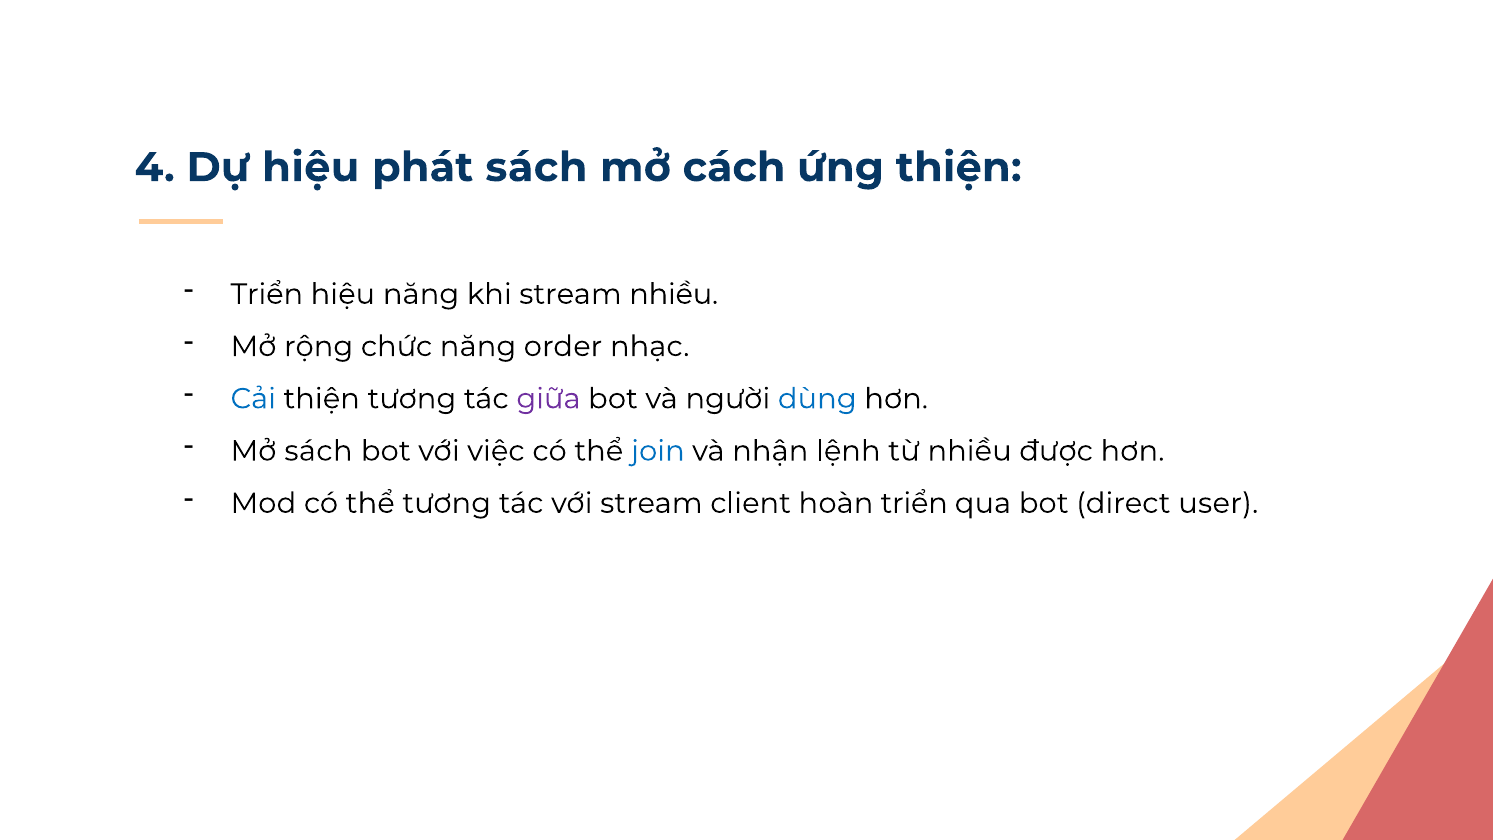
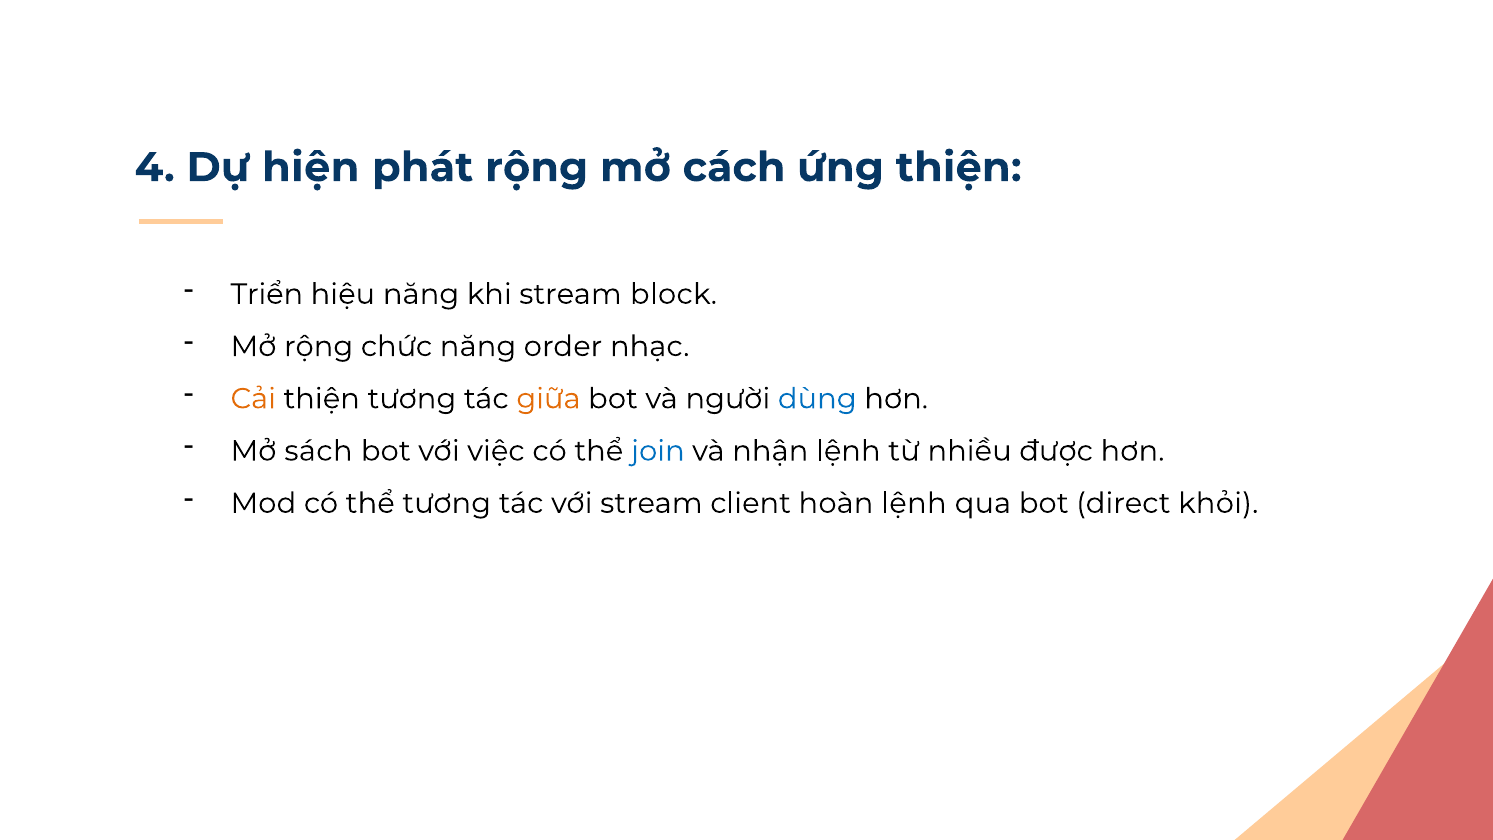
Dự hiệu: hiệu -> hiện
phát sách: sách -> rộng
stream nhiều: nhiều -> block
Cải colour: blue -> orange
giữa colour: purple -> orange
hoàn triển: triển -> lệnh
user: user -> khỏi
